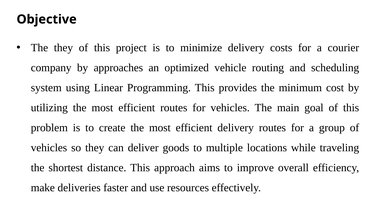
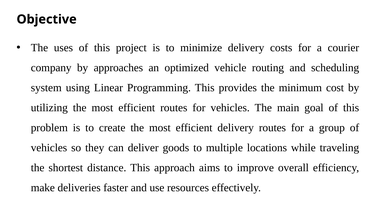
The they: they -> uses
